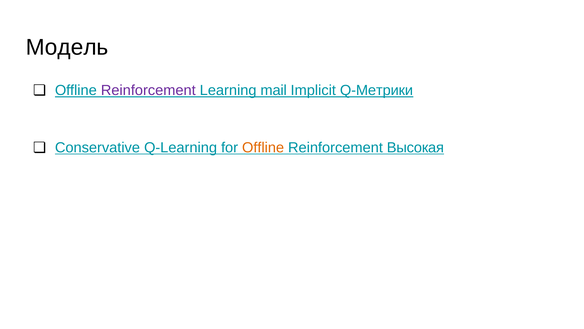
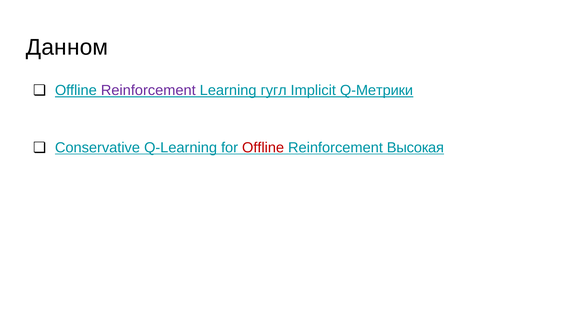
Модель: Модель -> Данном
mail: mail -> гугл
Offline at (263, 147) colour: orange -> red
